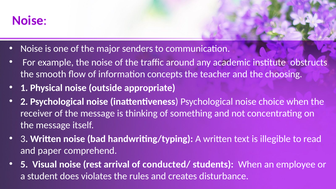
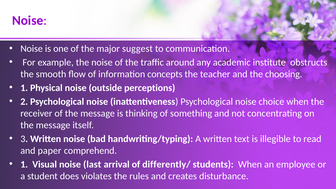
senders: senders -> suggest
appropriate: appropriate -> perceptions
5 at (24, 164): 5 -> 1
rest: rest -> last
conducted/: conducted/ -> differently/
